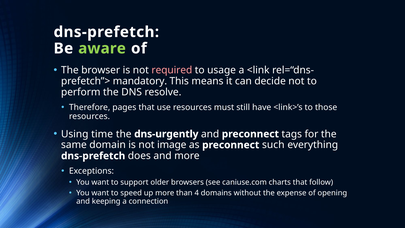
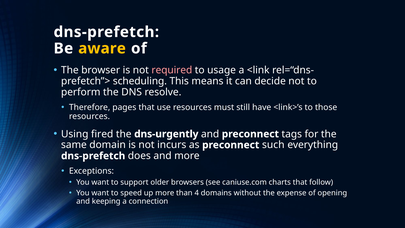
aware colour: light green -> yellow
mandatory: mandatory -> scheduling
time: time -> fired
image: image -> incurs
